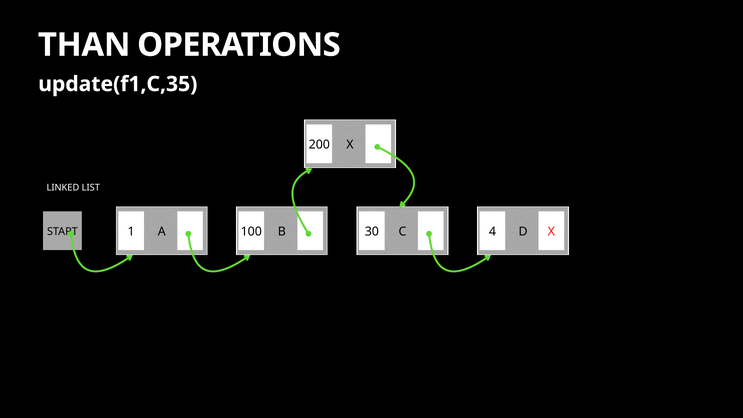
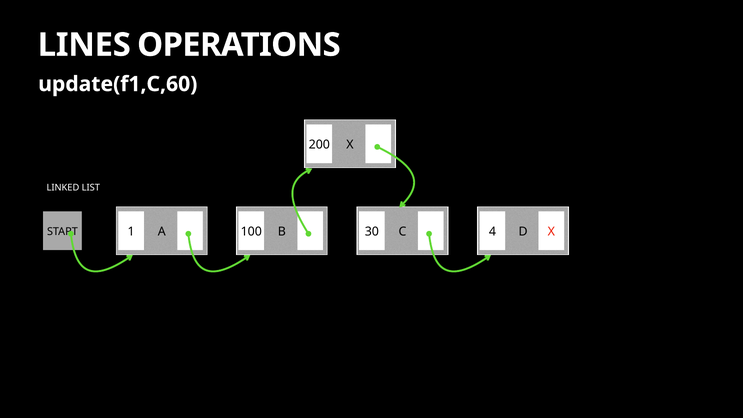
THAN: THAN -> LINES
update(f1,C,35: update(f1,C,35 -> update(f1,C,60
